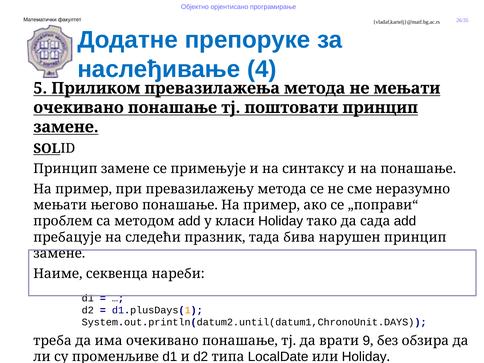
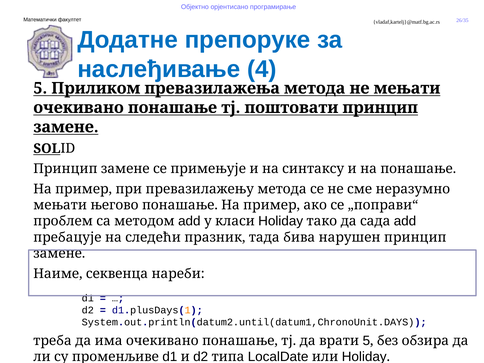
врати 9: 9 -> 5
